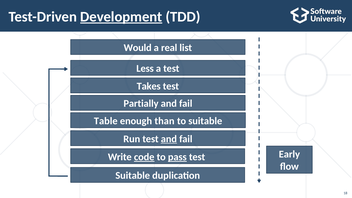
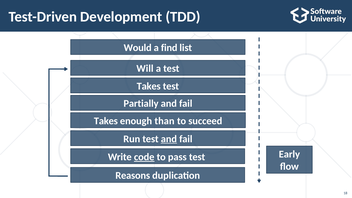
Development underline: present -> none
real: real -> find
Less: Less -> Will
Table at (106, 121): Table -> Takes
to suitable: suitable -> succeed
pass underline: present -> none
Suitable at (133, 176): Suitable -> Reasons
